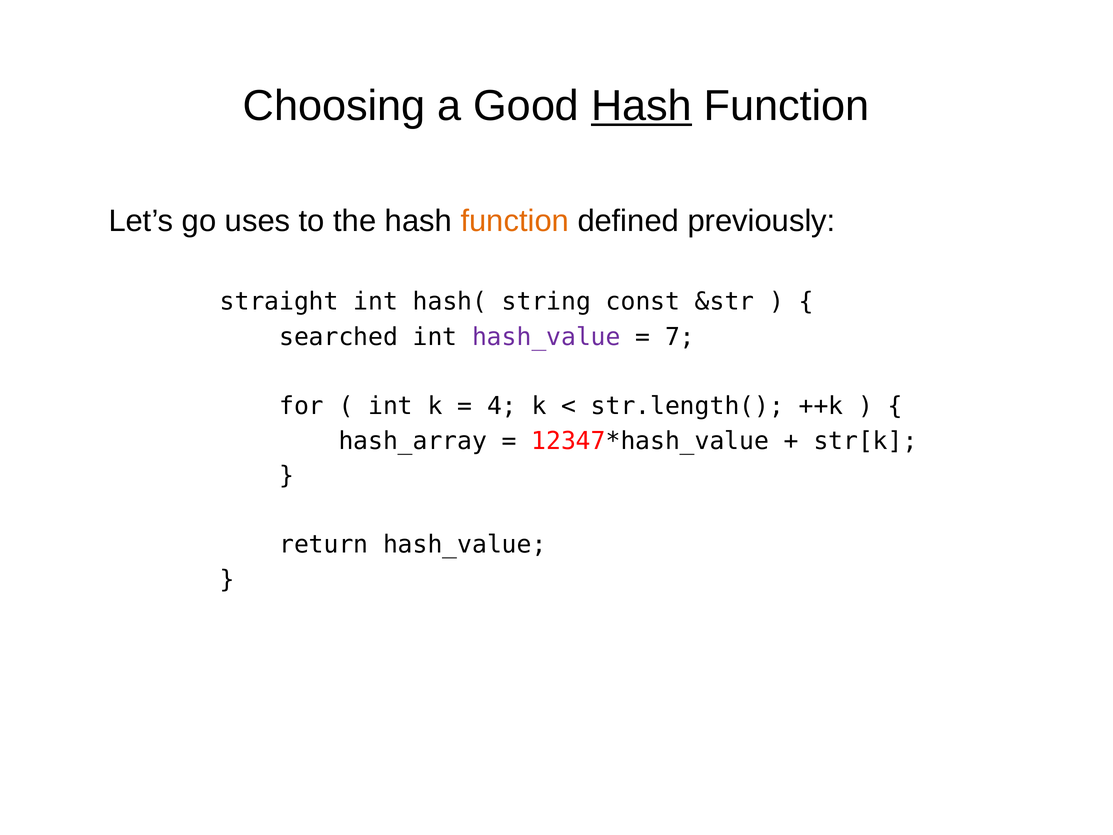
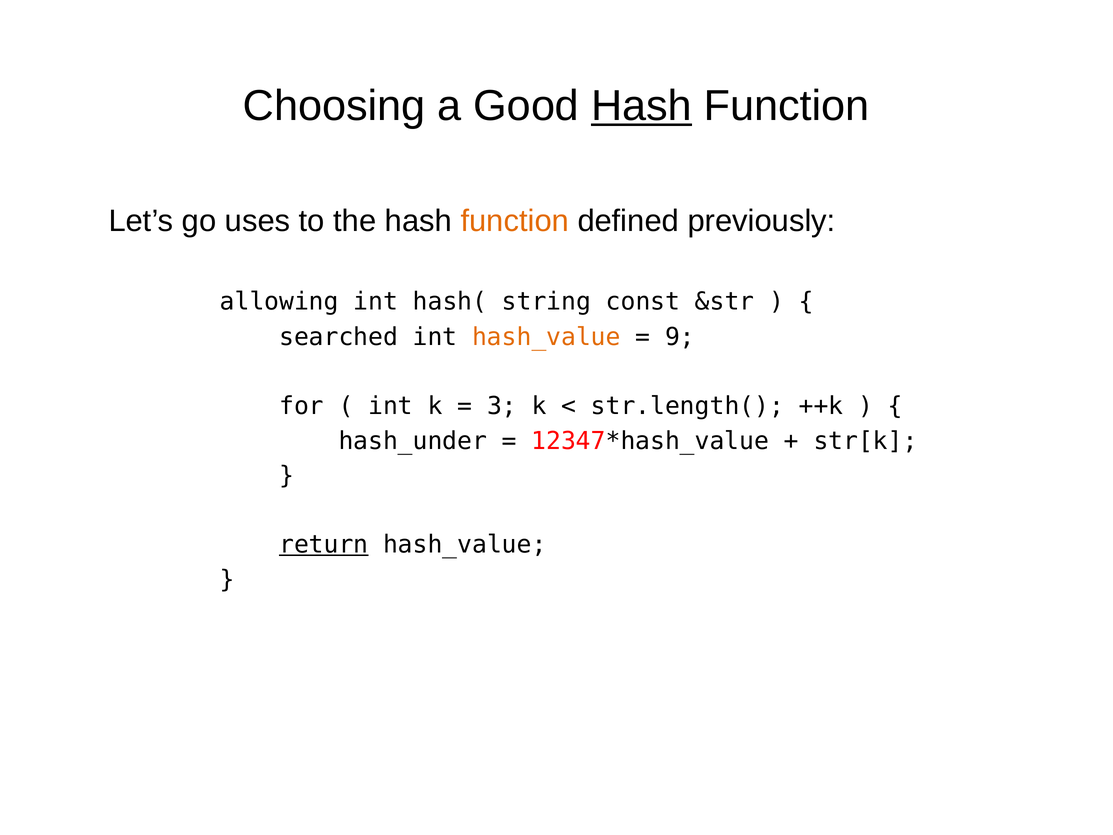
straight: straight -> allowing
hash_value at (546, 337) colour: purple -> orange
7: 7 -> 9
4: 4 -> 3
hash_array: hash_array -> hash_under
return underline: none -> present
